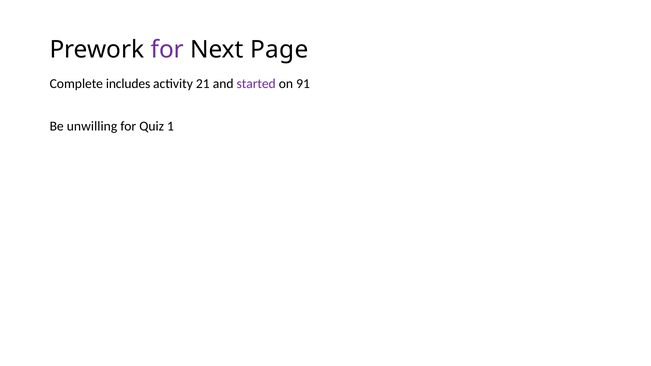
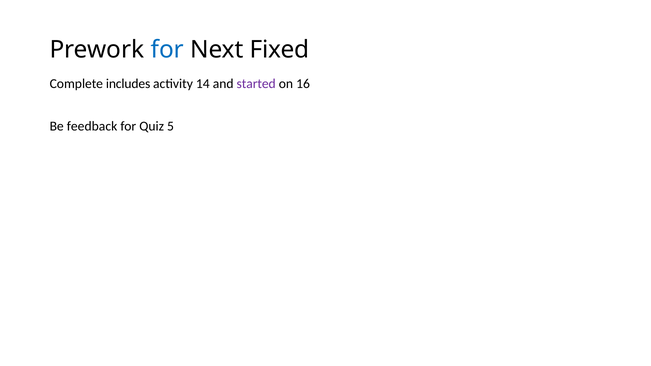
for at (167, 50) colour: purple -> blue
Page: Page -> Fixed
21: 21 -> 14
91: 91 -> 16
unwilling: unwilling -> feedback
1: 1 -> 5
